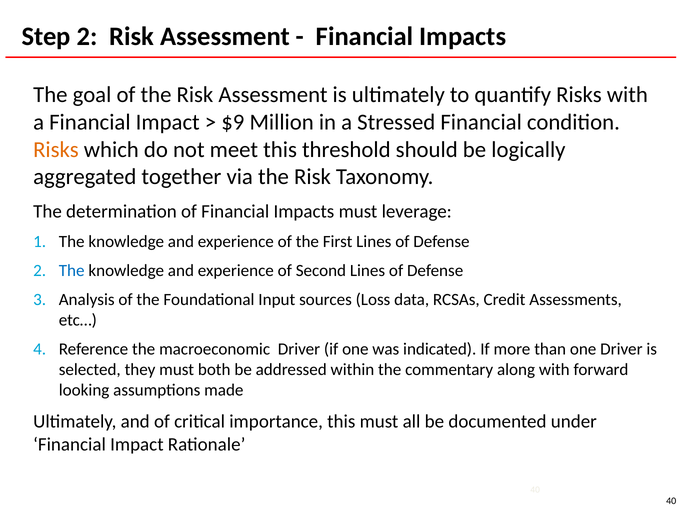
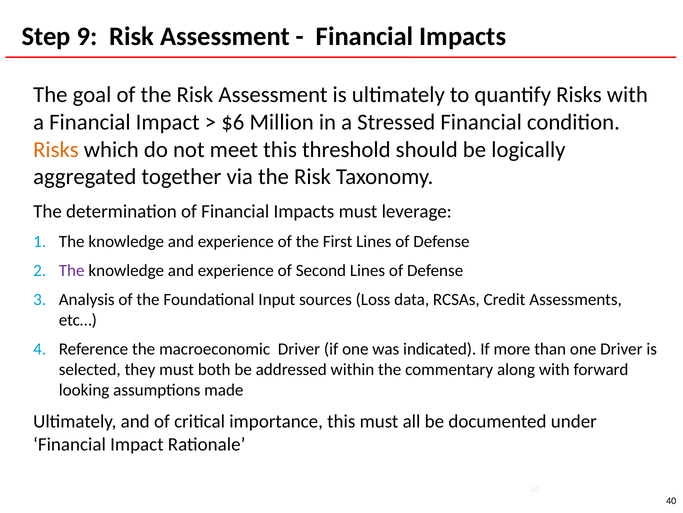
Step 2: 2 -> 9
$9: $9 -> $6
The at (72, 270) colour: blue -> purple
